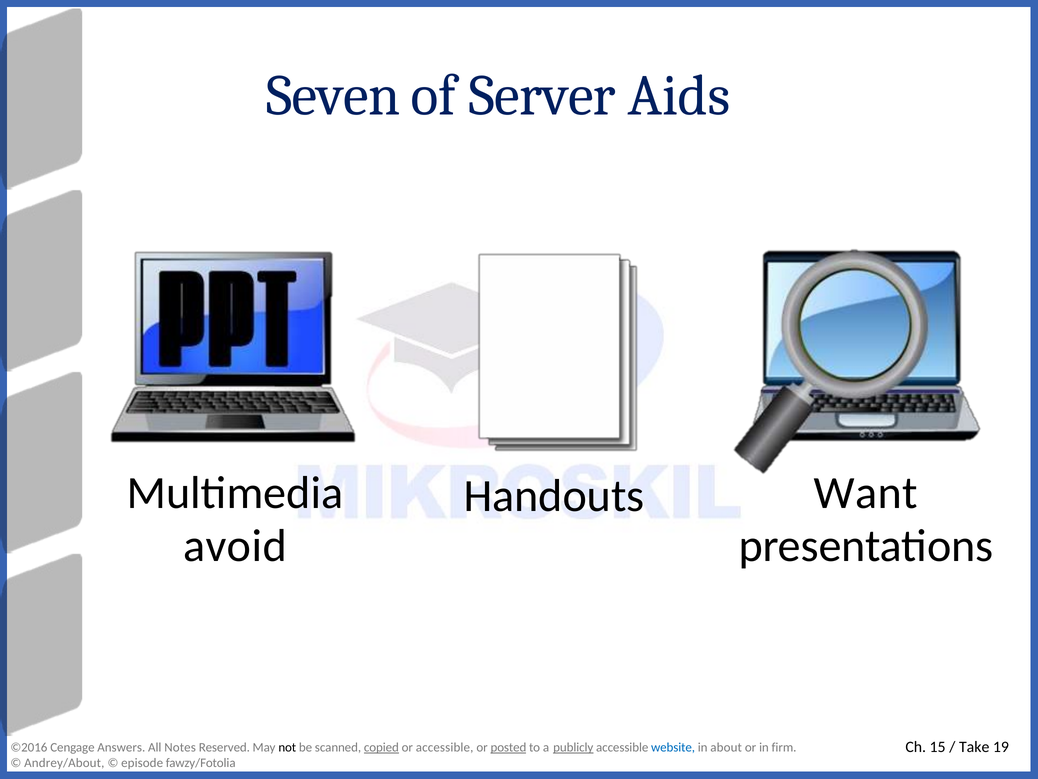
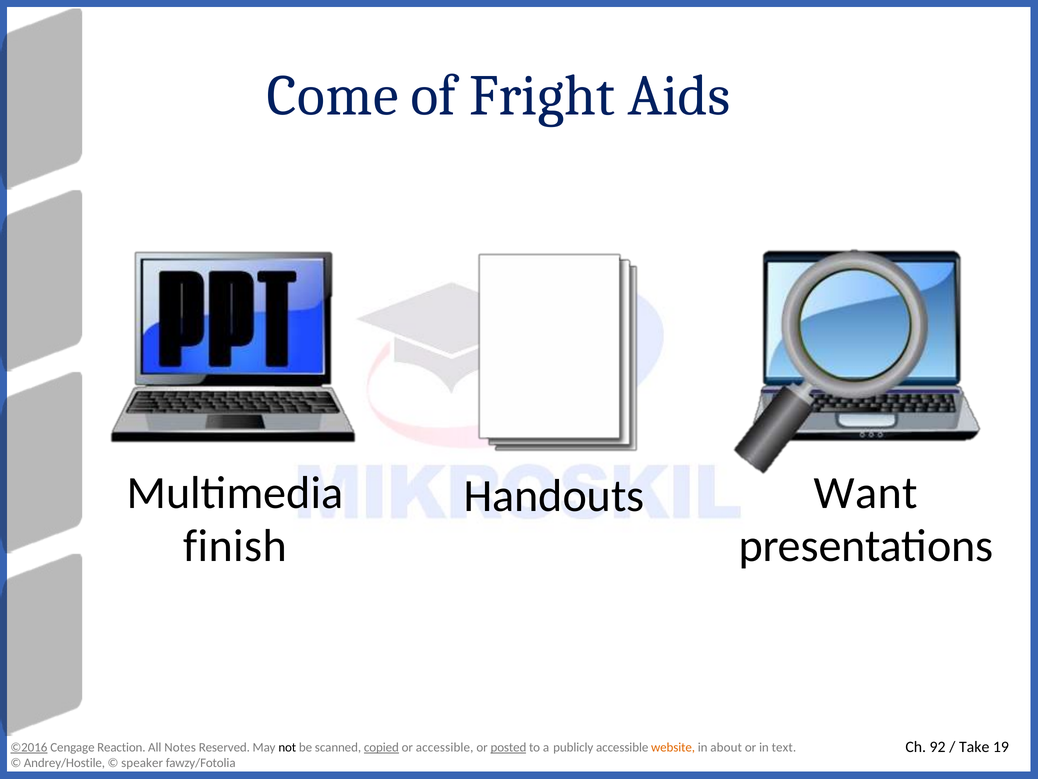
Seven: Seven -> Come
Server: Server -> Fright
avoid: avoid -> finish
15: 15 -> 92
©2016 underline: none -> present
Answers: Answers -> Reaction
publicly underline: present -> none
website colour: blue -> orange
firm: firm -> text
Andrey/About: Andrey/About -> Andrey/Hostile
episode: episode -> speaker
